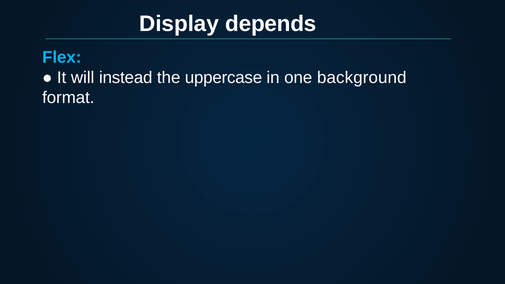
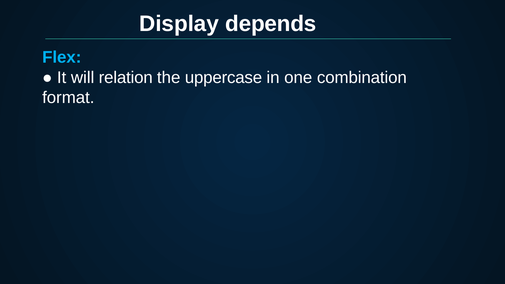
instead: instead -> relation
background: background -> combination
